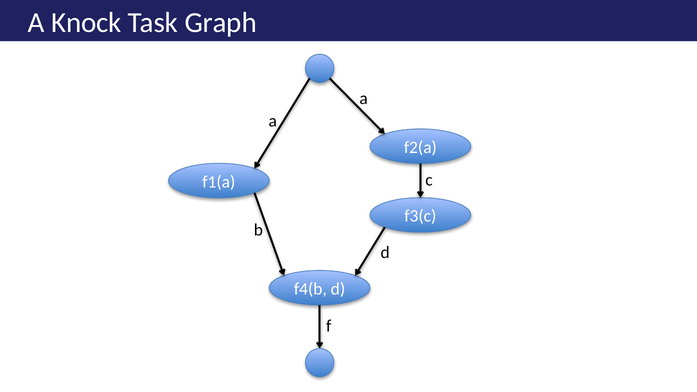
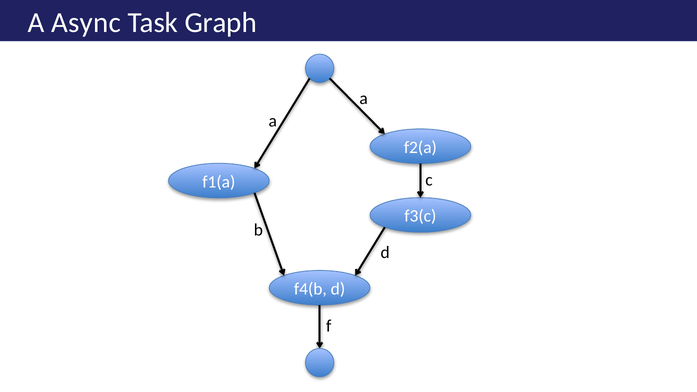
Knock: Knock -> Async
